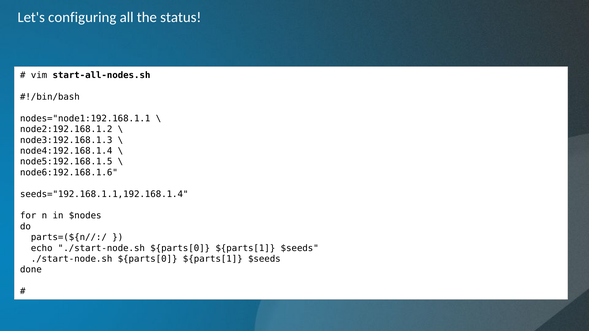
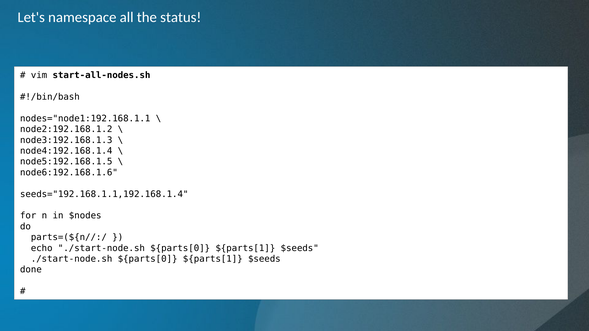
configuring: configuring -> namespace
